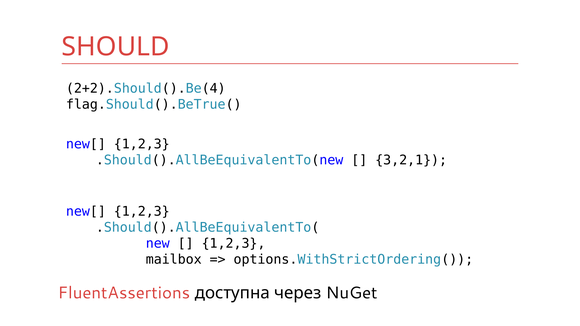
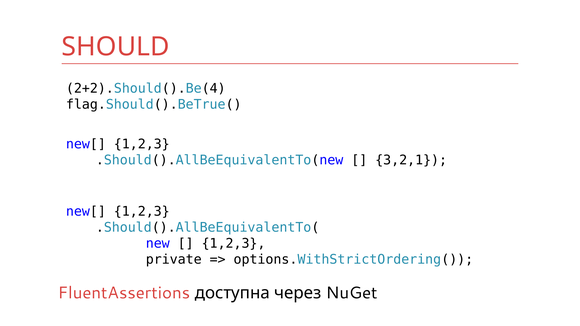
mailbox: mailbox -> private
